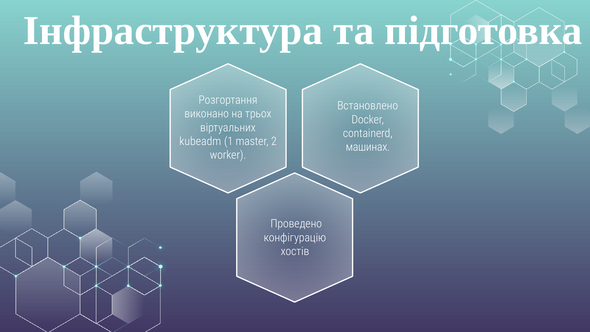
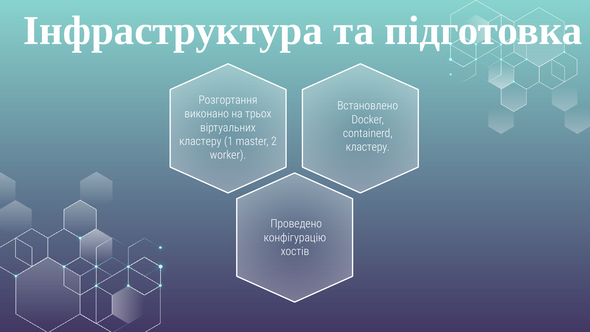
kubeadm at (200, 141): kubeadm -> кластеру
машинах at (368, 147): машинах -> кластеру
